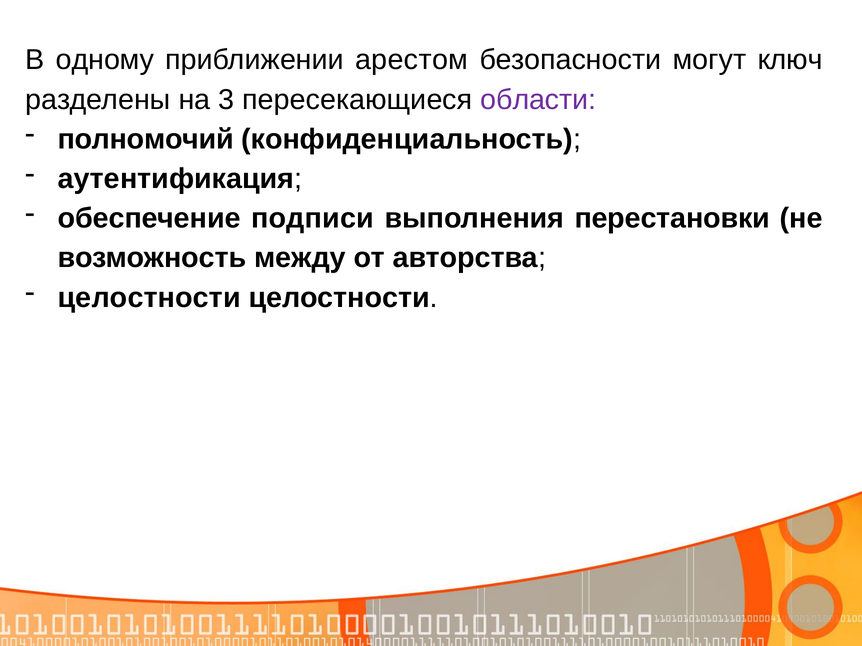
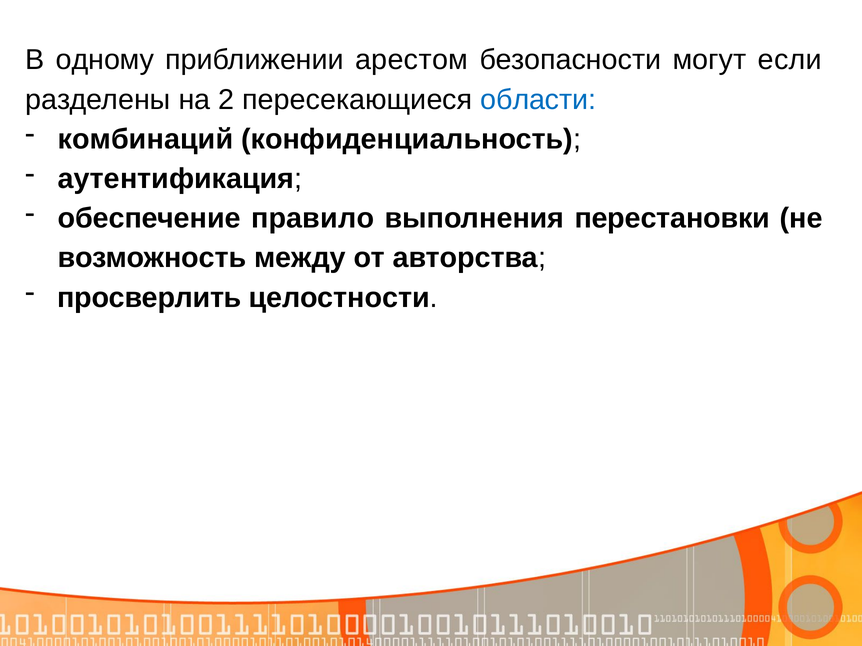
ключ: ключ -> если
3: 3 -> 2
области colour: purple -> blue
полномочий: полномочий -> комбинаций
подписи: подписи -> правило
целостности at (149, 298): целостности -> просверлить
